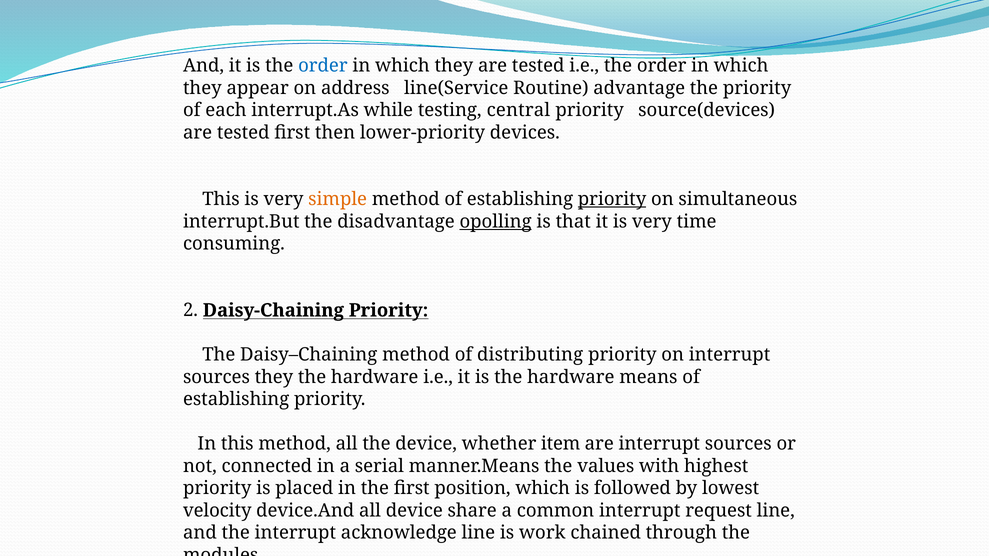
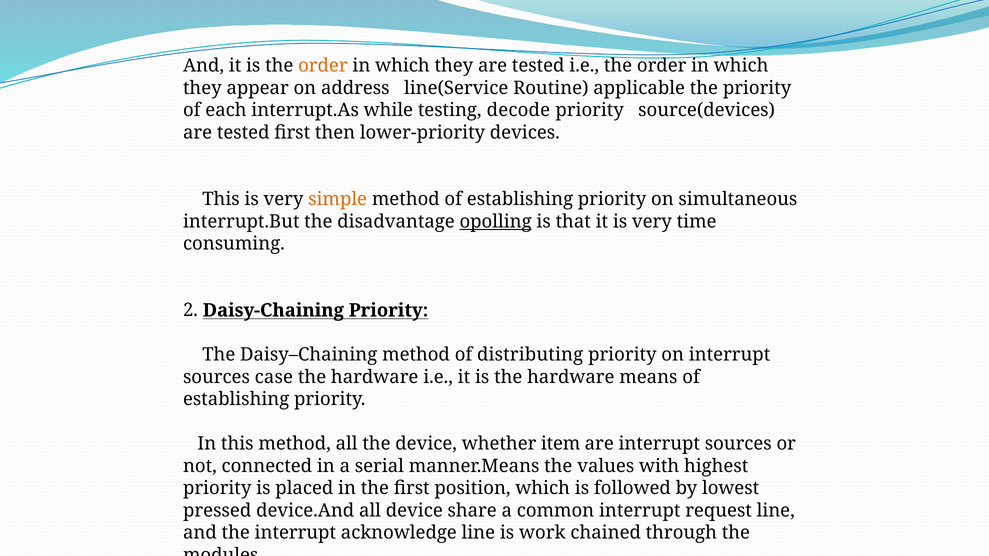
order at (323, 66) colour: blue -> orange
advantage: advantage -> applicable
central: central -> decode
priority at (612, 199) underline: present -> none
sources they: they -> case
velocity: velocity -> pressed
